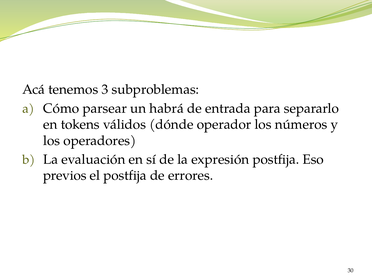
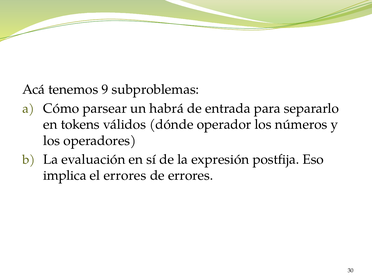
3: 3 -> 9
previos: previos -> implica
el postfija: postfija -> errores
